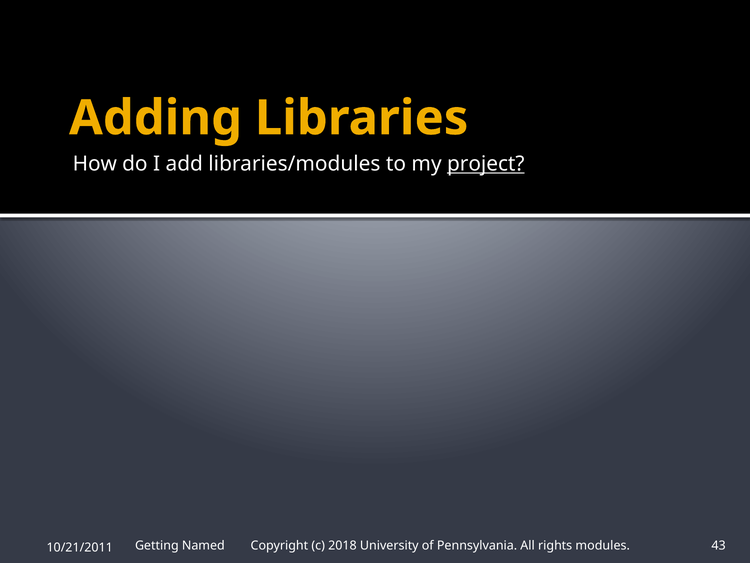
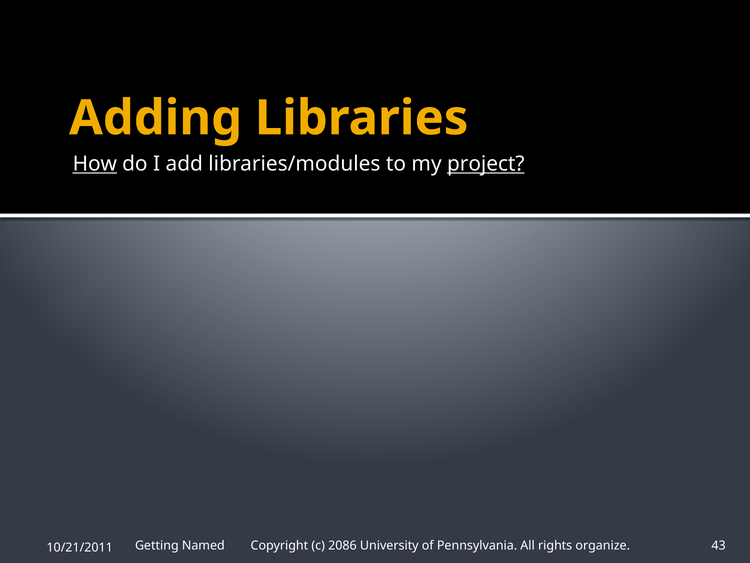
How underline: none -> present
2018: 2018 -> 2086
modules: modules -> organize
